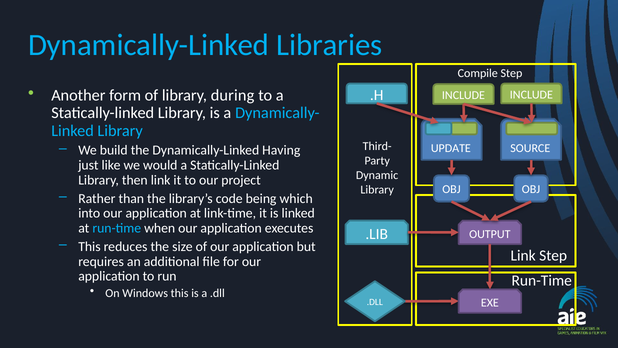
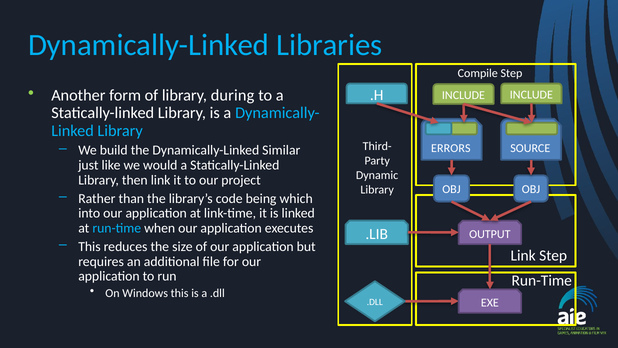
Having: Having -> Similar
UPDATE: UPDATE -> ERRORS
